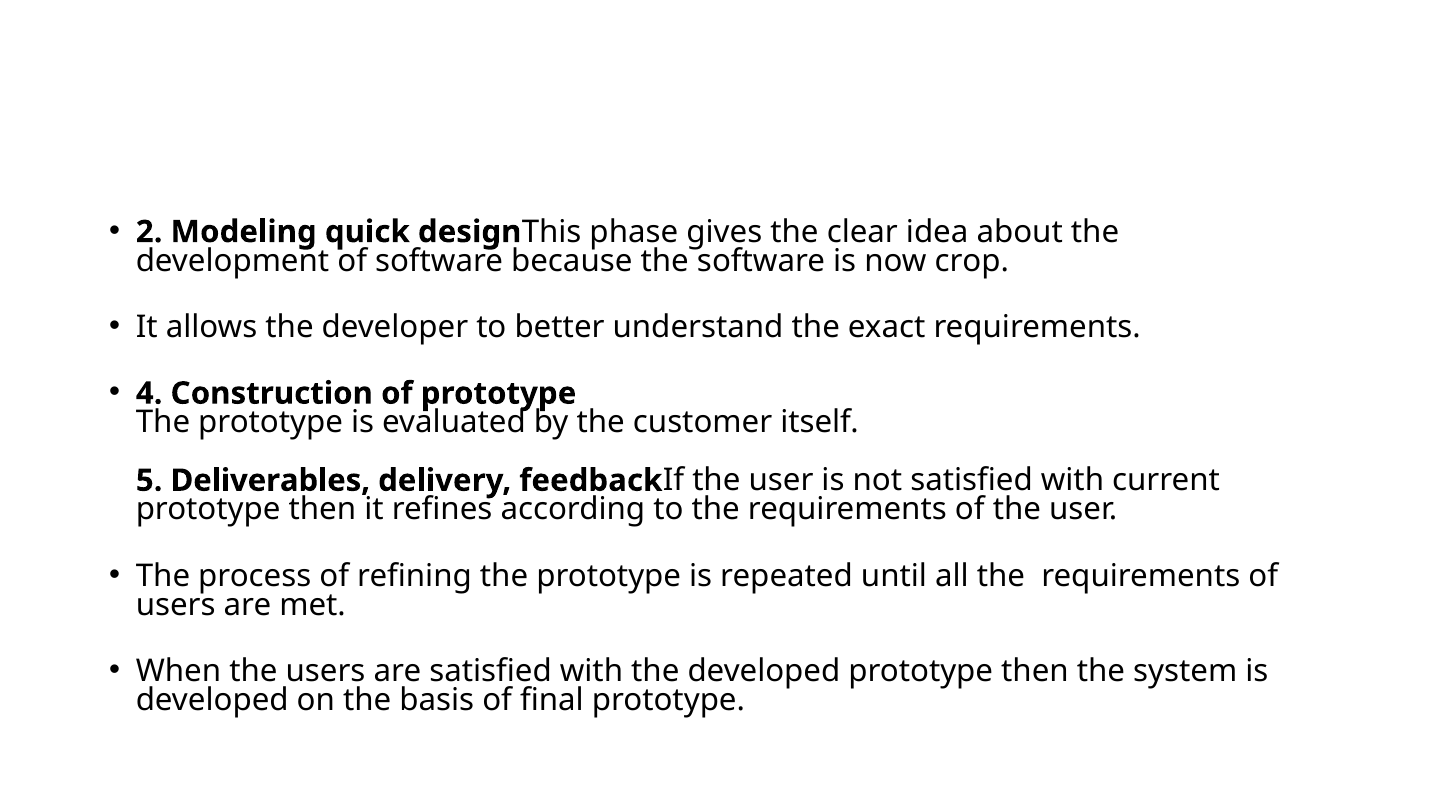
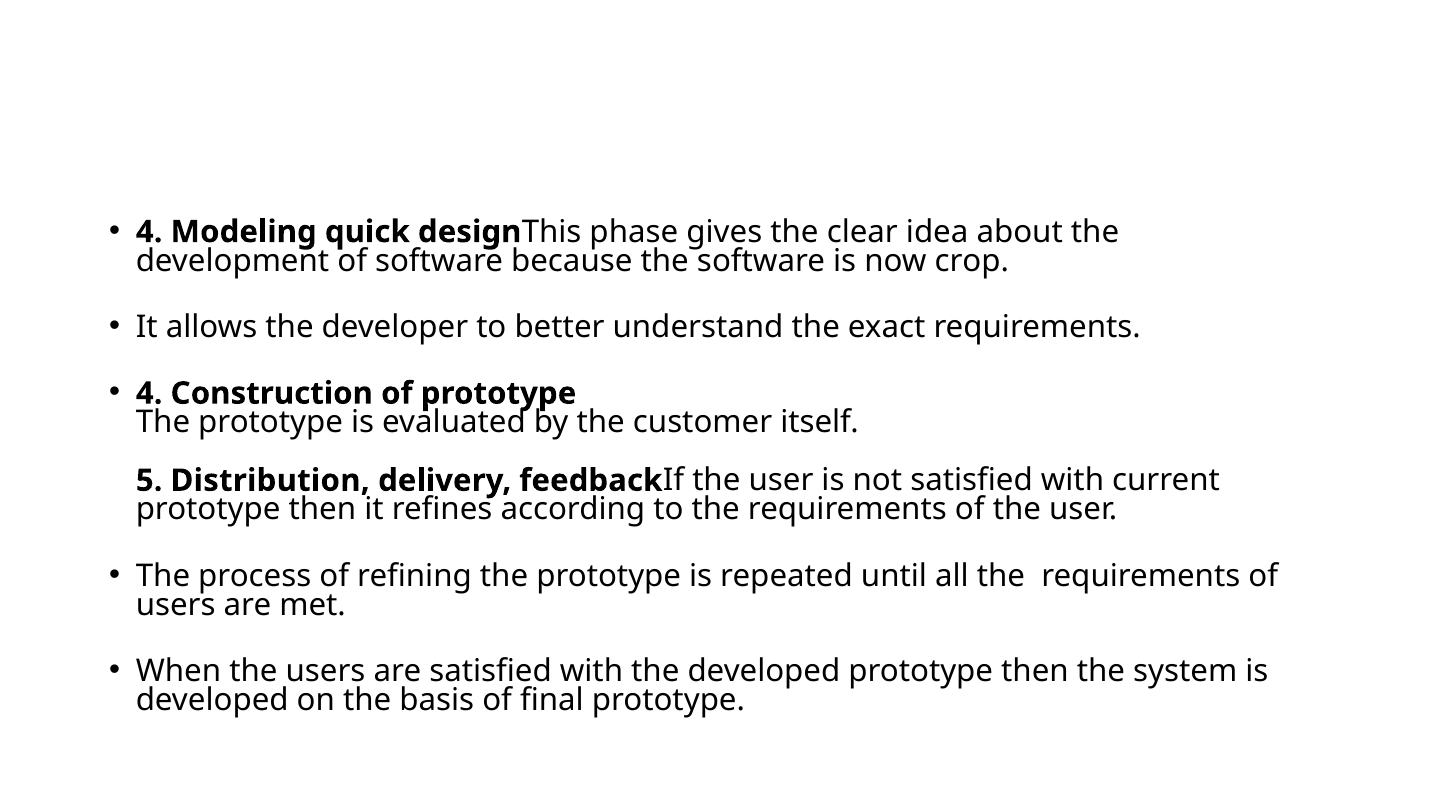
2 at (149, 232): 2 -> 4
Deliverables: Deliverables -> Distribution
